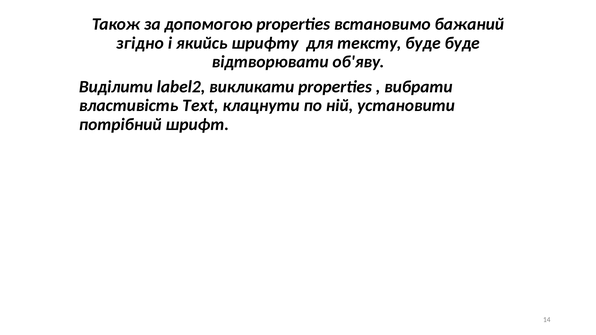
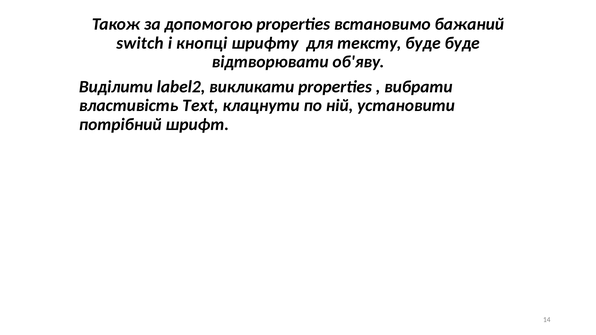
згідно: згідно -> switch
якийсь: якийсь -> кнопці
